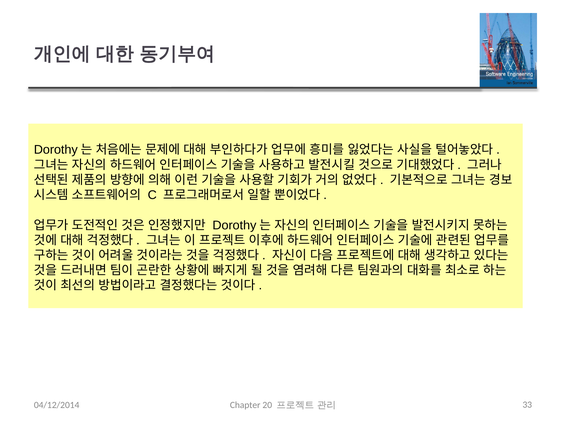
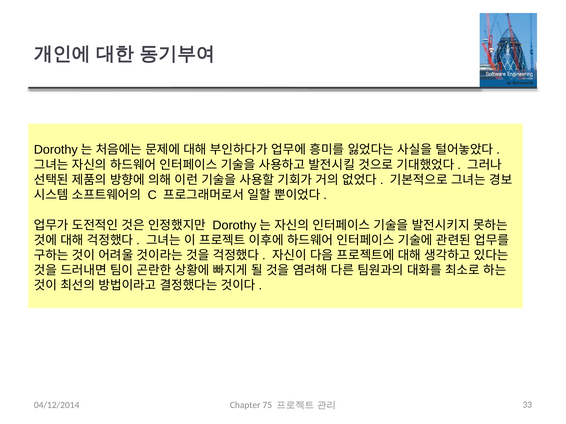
20: 20 -> 75
